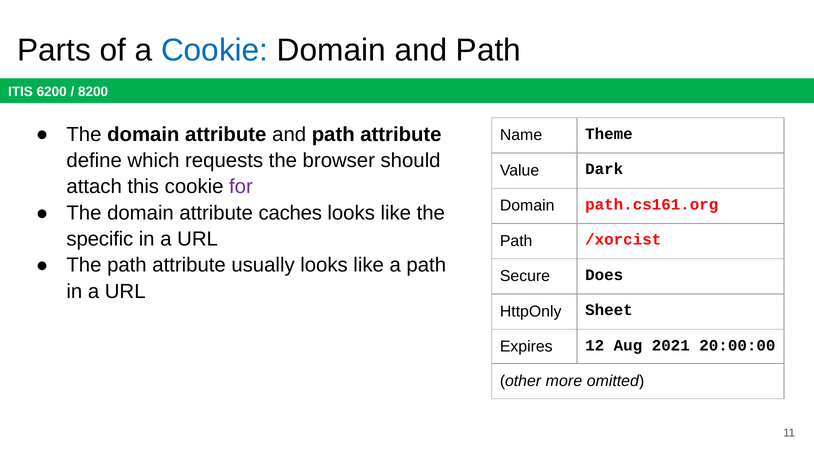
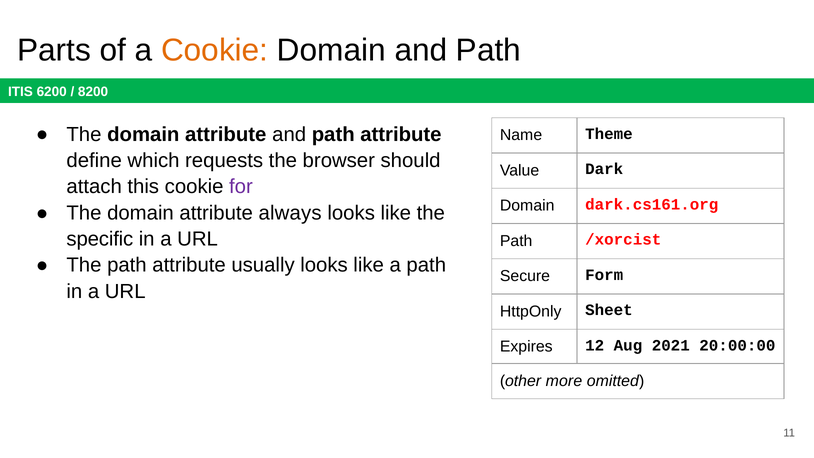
Cookie at (215, 50) colour: blue -> orange
path.cs161.org: path.cs161.org -> dark.cs161.org
caches: caches -> always
Does: Does -> Form
